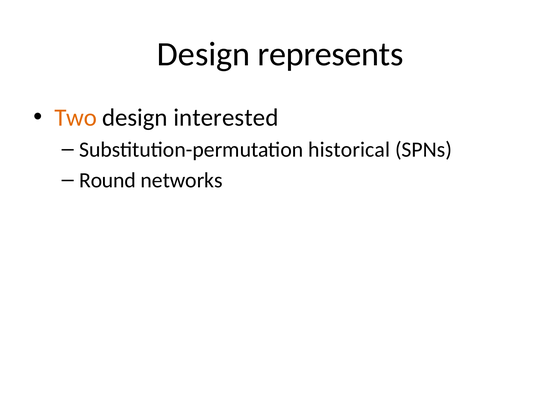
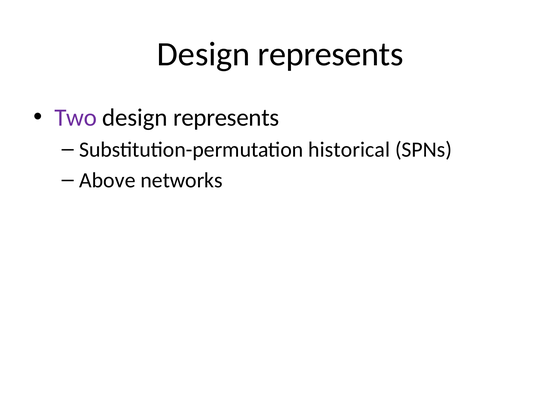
Two colour: orange -> purple
interested at (226, 117): interested -> represents
Round: Round -> Above
